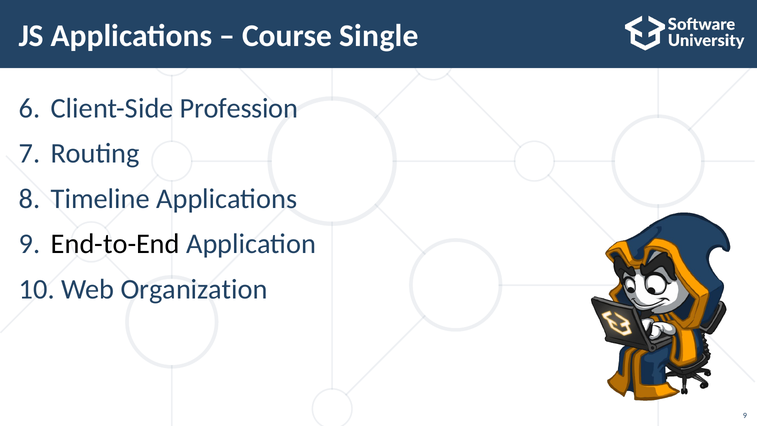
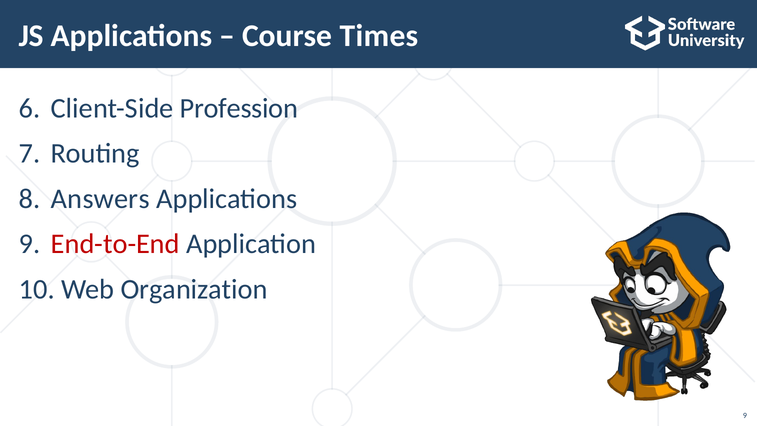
Single: Single -> Times
Timeline: Timeline -> Answers
End-to-End colour: black -> red
